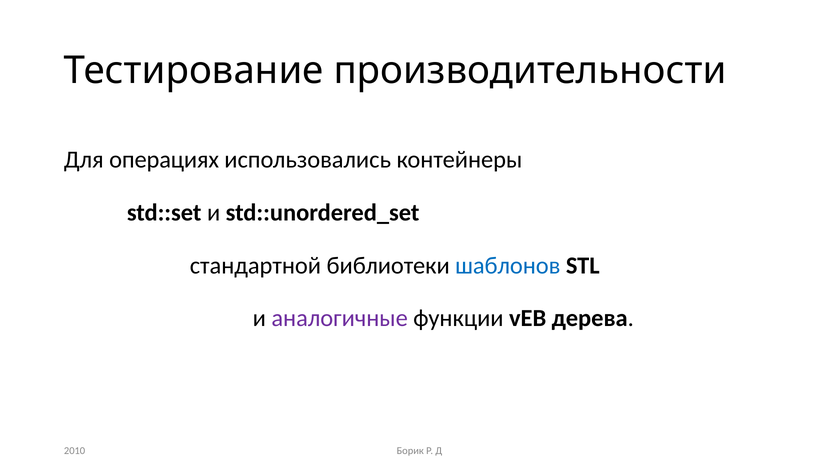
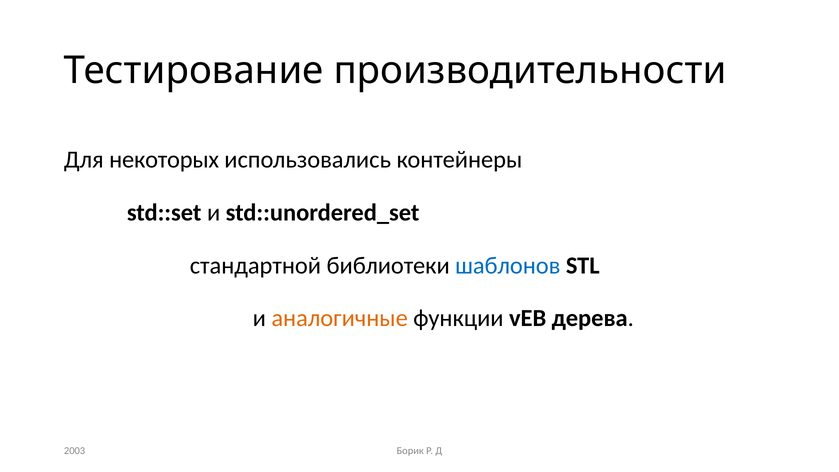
операциях: операциях -> некоторых
аналогичные colour: purple -> orange
2010: 2010 -> 2003
